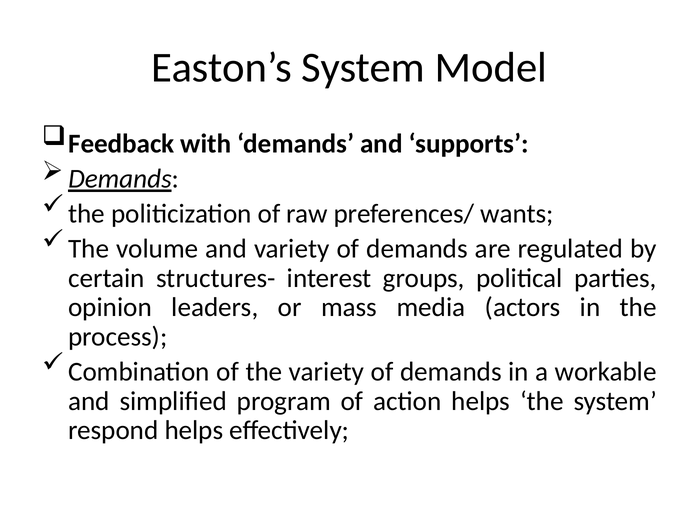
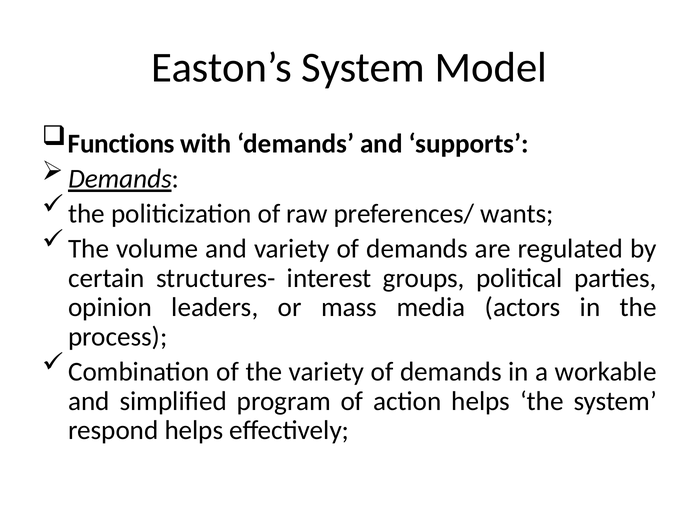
Feedback: Feedback -> Functions
